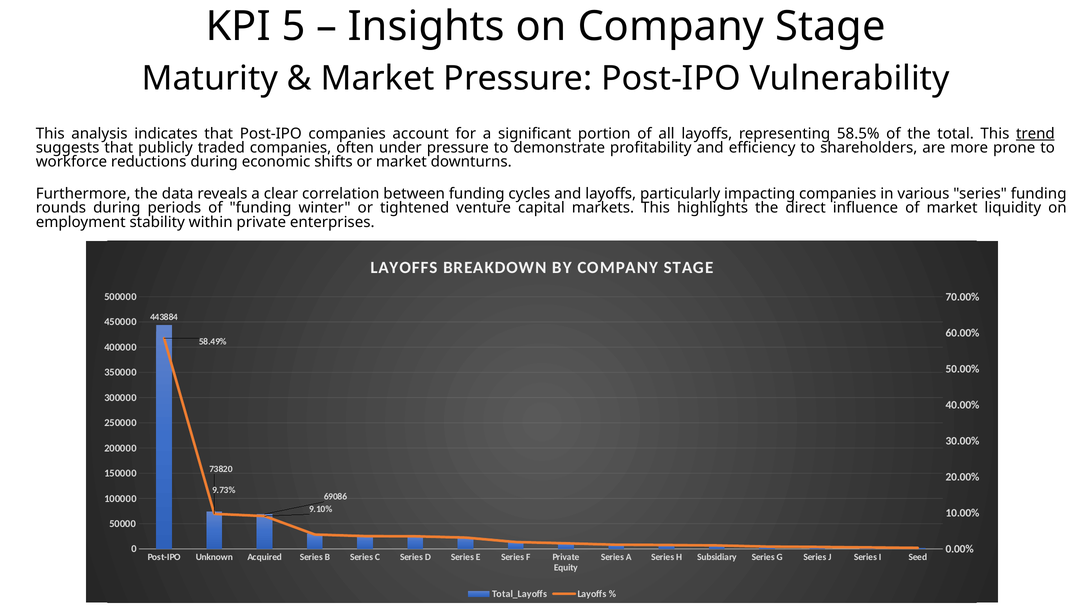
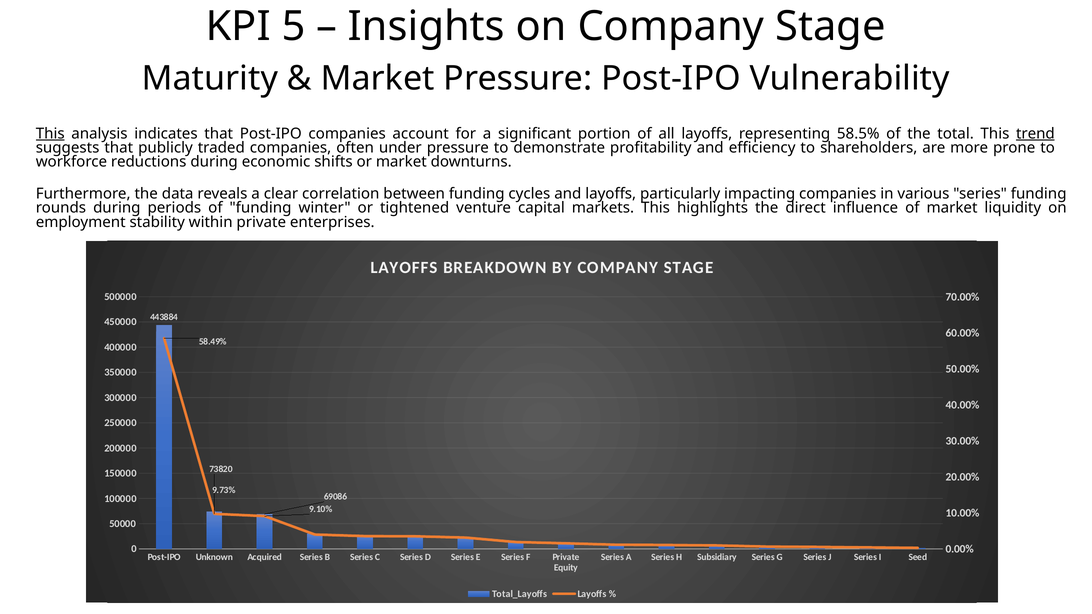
This at (50, 134) underline: none -> present
